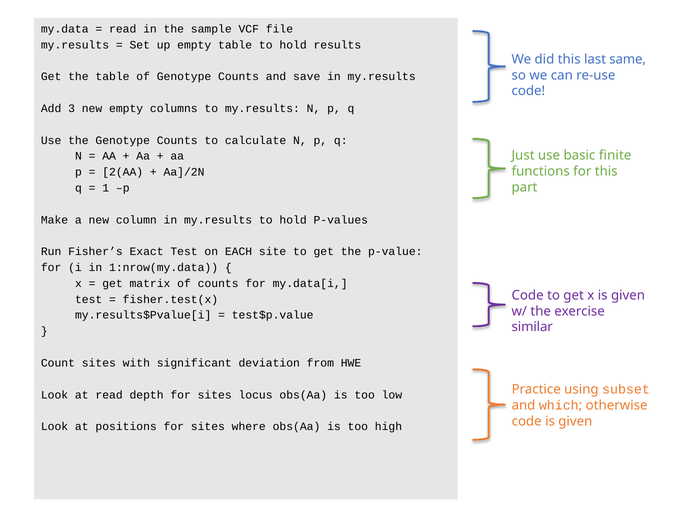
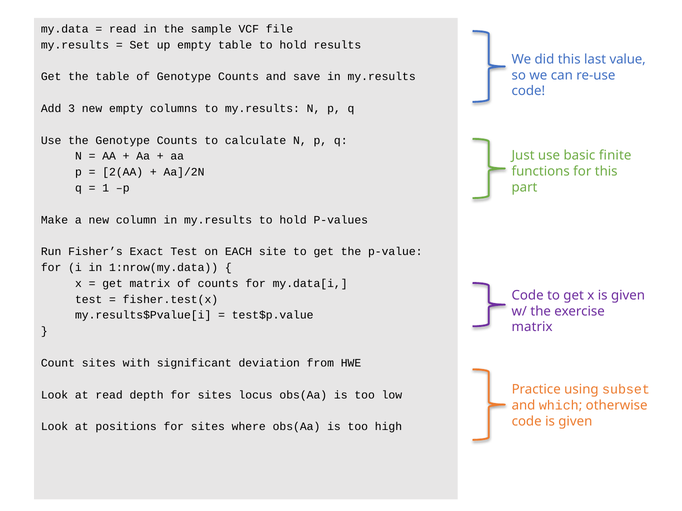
same: same -> value
similar at (532, 327): similar -> matrix
